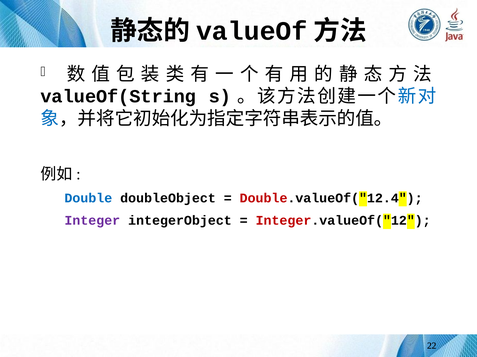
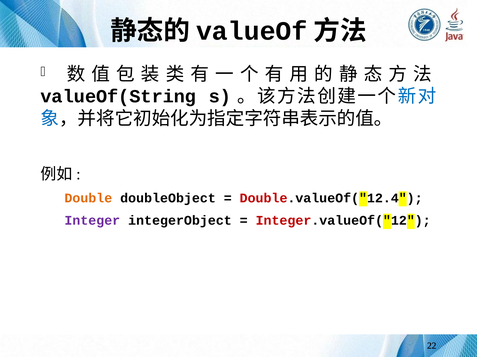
Double colour: blue -> orange
